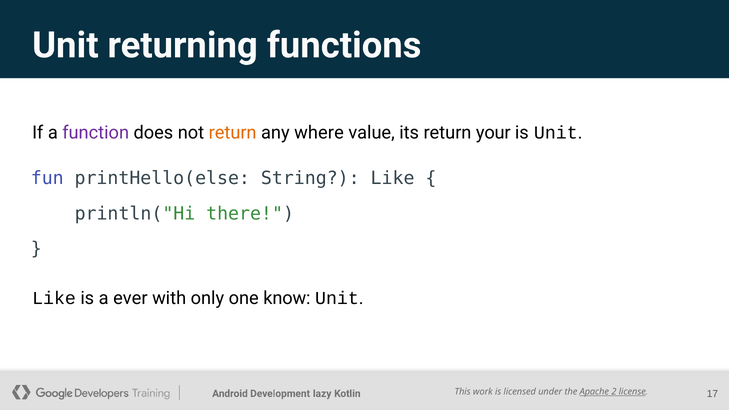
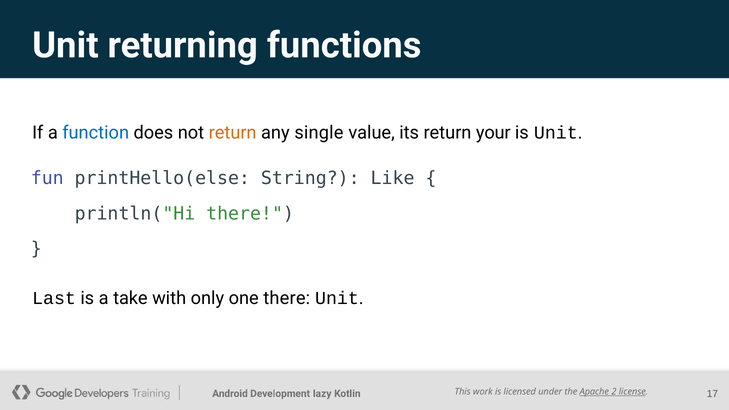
function colour: purple -> blue
where: where -> single
Like at (54, 298): Like -> Last
ever: ever -> take
one know: know -> there
